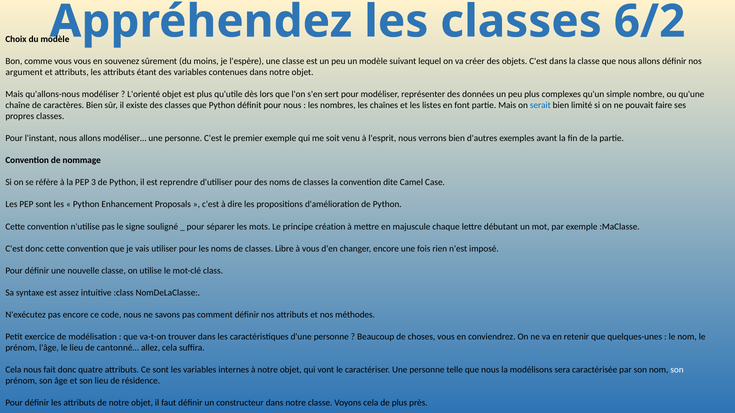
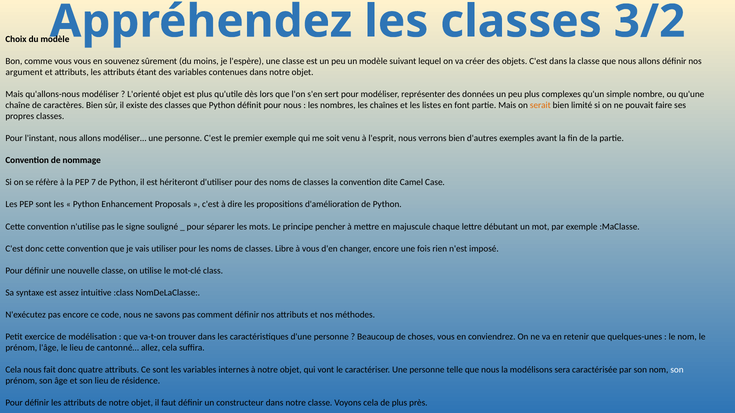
6/2: 6/2 -> 3/2
serait colour: blue -> orange
3: 3 -> 7
reprendre: reprendre -> hériteront
création: création -> pencher
